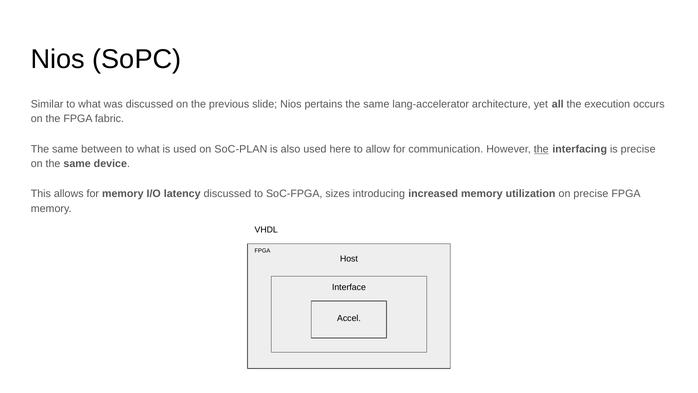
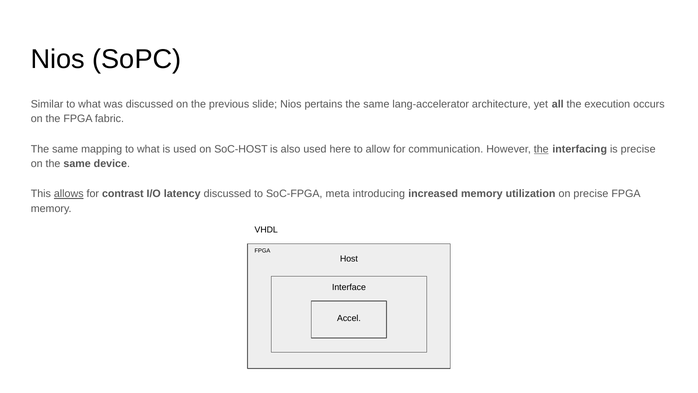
between: between -> mapping
SoC-PLAN: SoC-PLAN -> SoC-HOST
allows underline: none -> present
for memory: memory -> contrast
sizes: sizes -> meta
